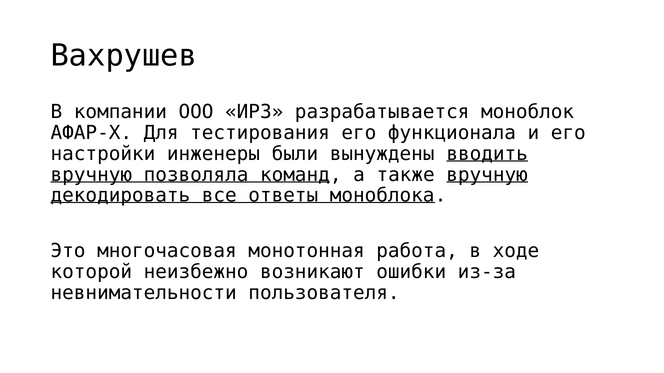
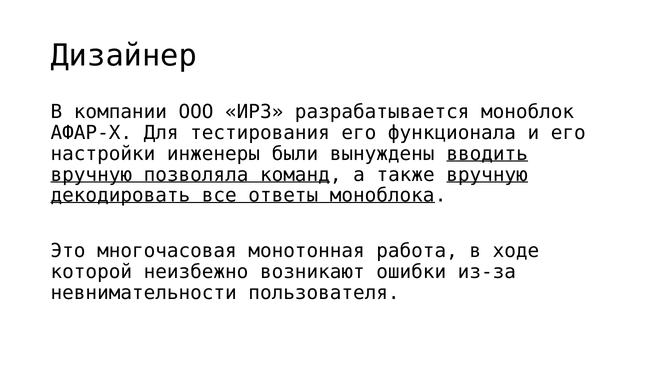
Вахрушев: Вахрушев -> Дизайнер
